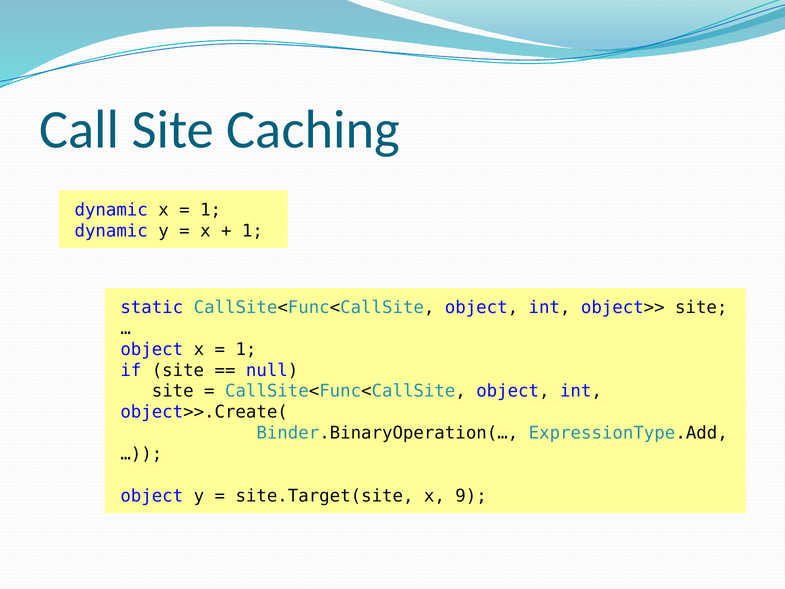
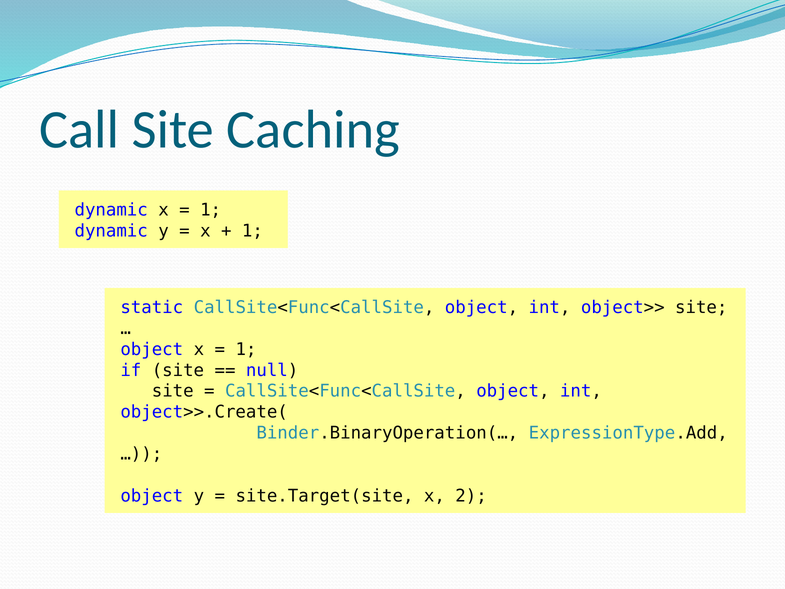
9: 9 -> 2
